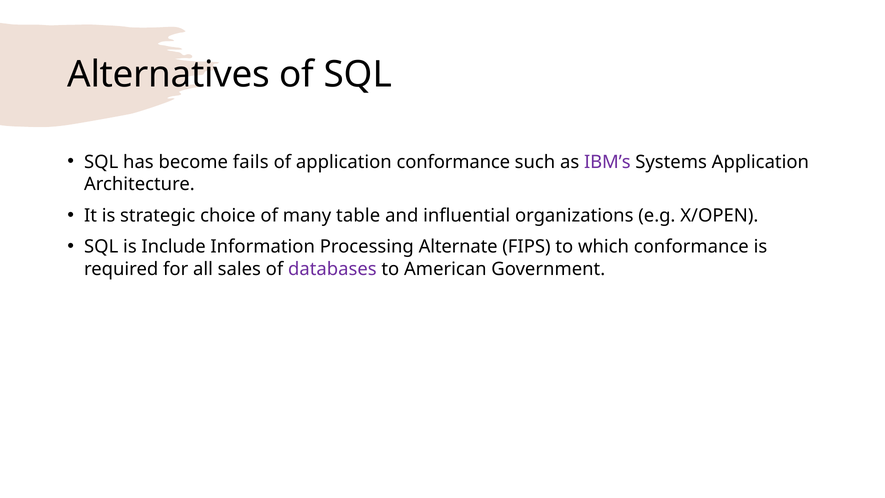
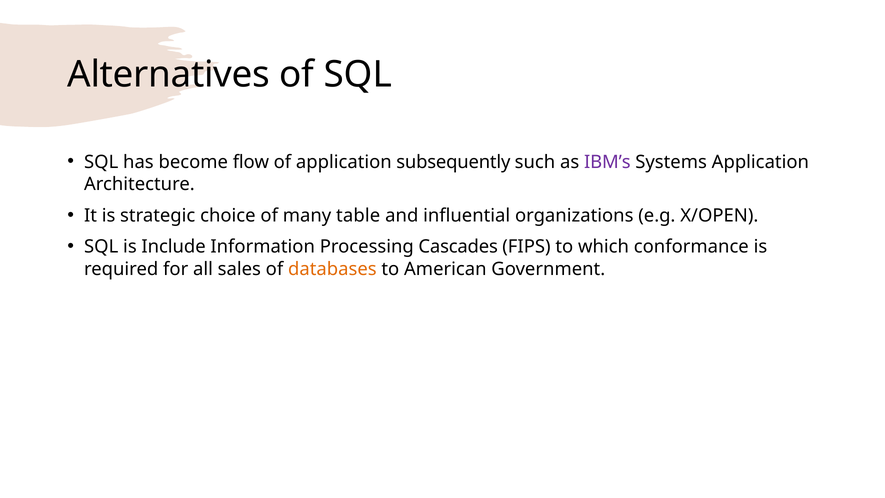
fails: fails -> flow
application conformance: conformance -> subsequently
Alternate: Alternate -> Cascades
databases colour: purple -> orange
